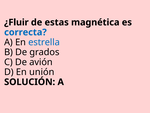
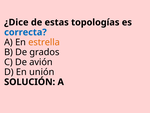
¿Fluir: ¿Fluir -> ¿Dice
magnética: magnética -> topologías
estrella colour: blue -> orange
